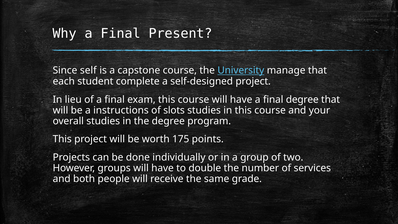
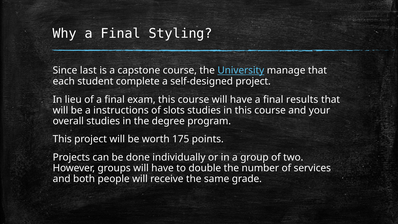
Present: Present -> Styling
self: self -> last
final degree: degree -> results
